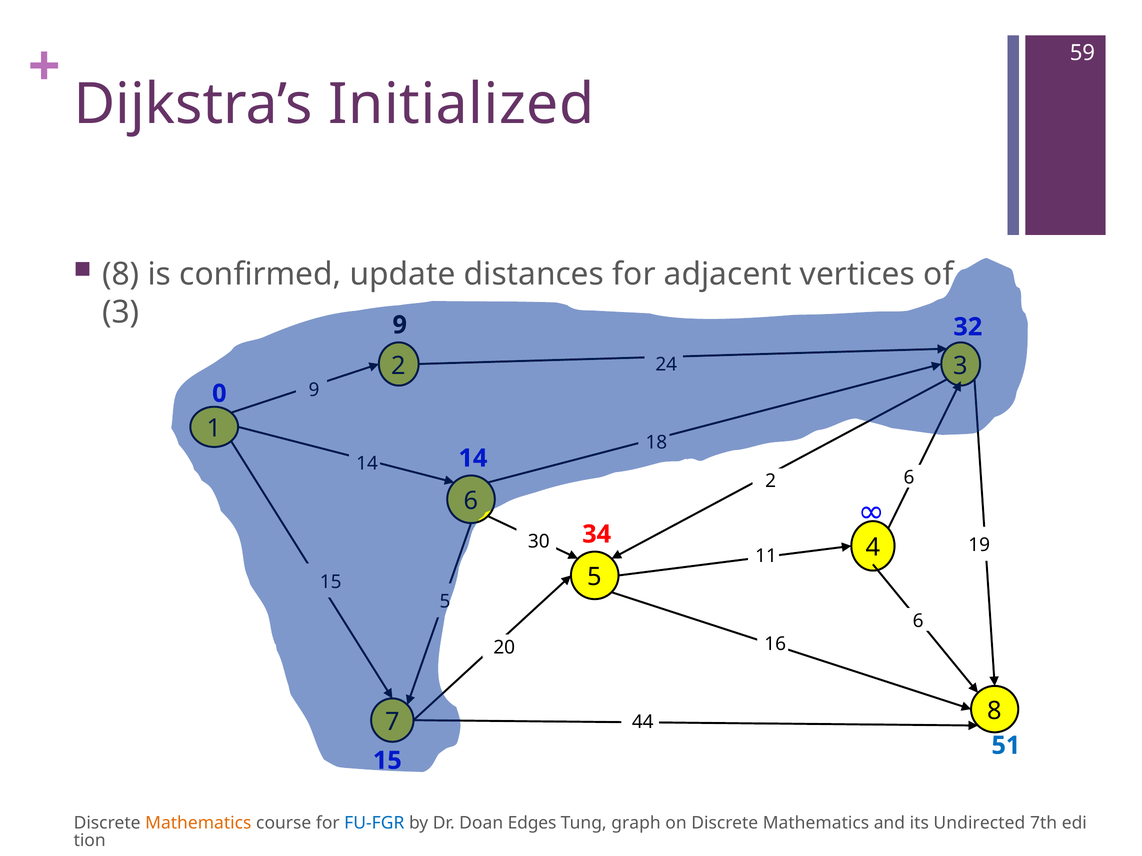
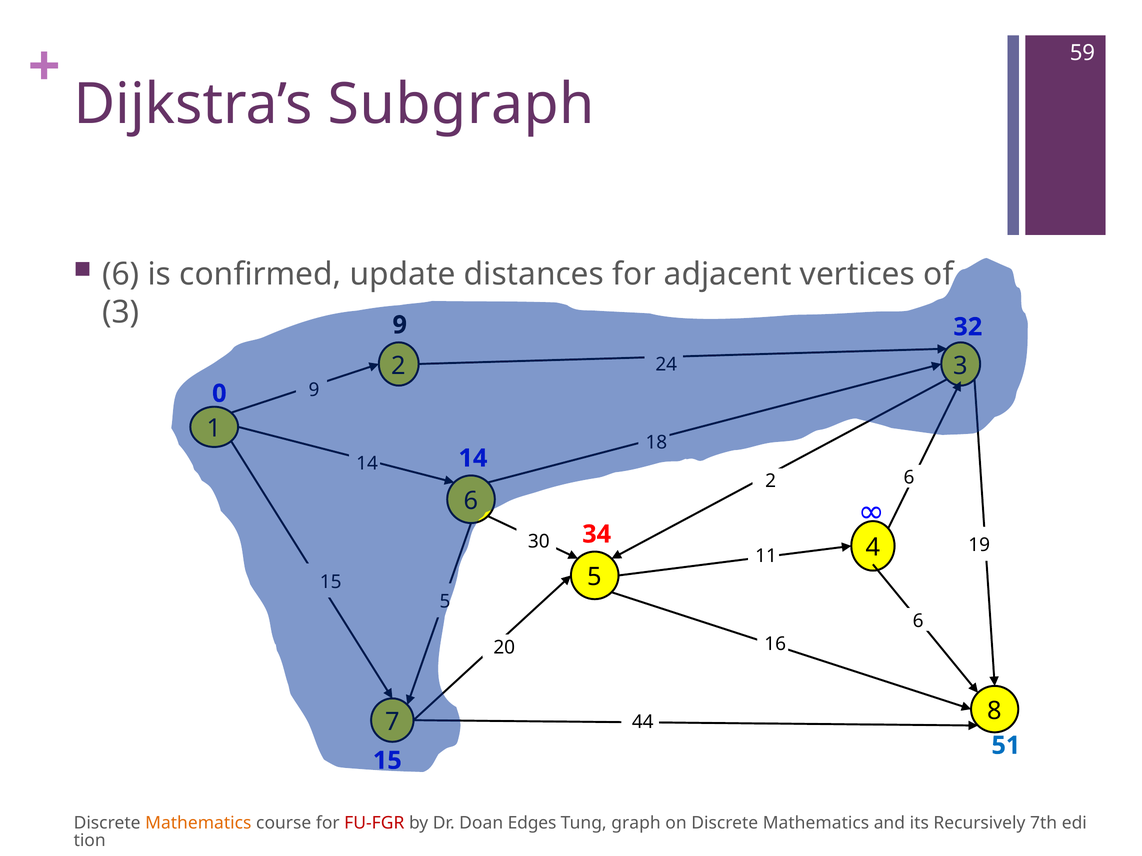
Initialized: Initialized -> Subgraph
8 at (121, 274): 8 -> 6
FU-FGR colour: blue -> red
Undirected: Undirected -> Recursively
